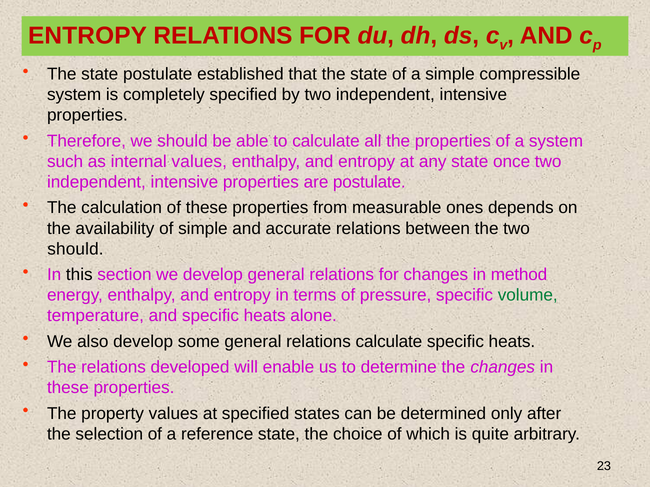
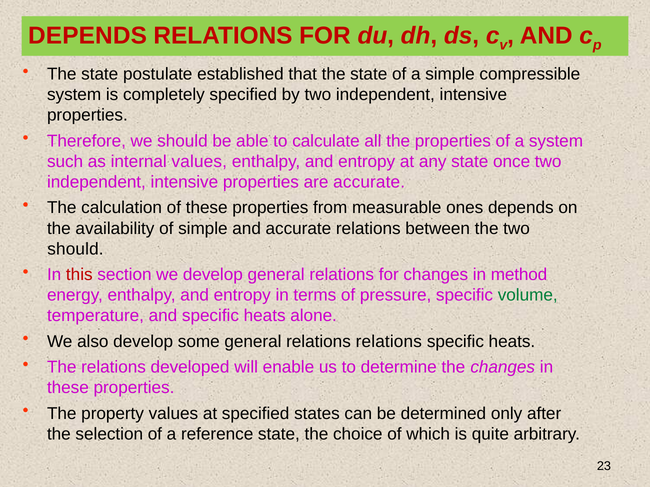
ENTROPY at (88, 36): ENTROPY -> DEPENDS
are postulate: postulate -> accurate
this colour: black -> red
relations calculate: calculate -> relations
